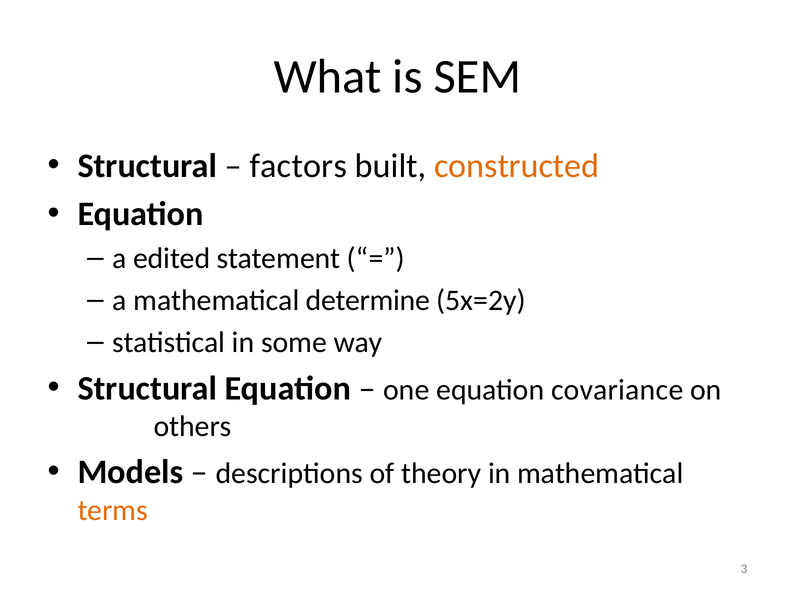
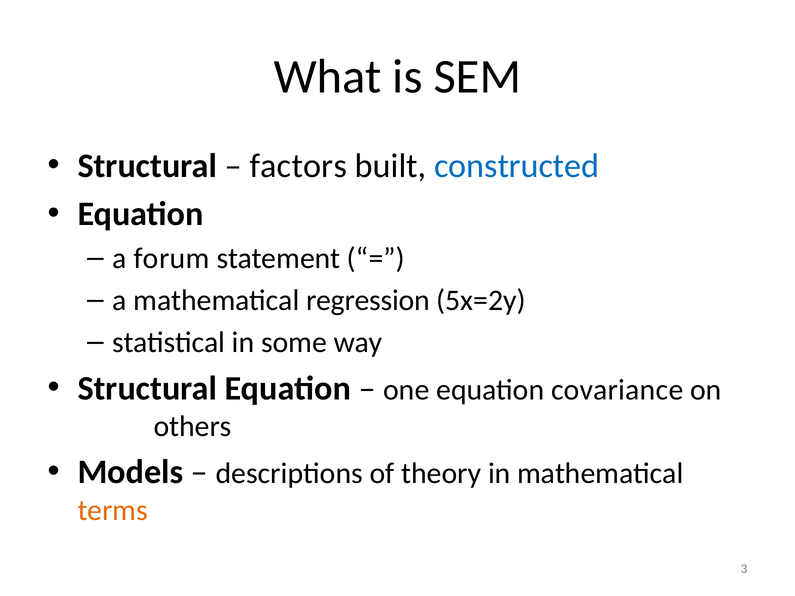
constructed colour: orange -> blue
edited: edited -> forum
determine: determine -> regression
